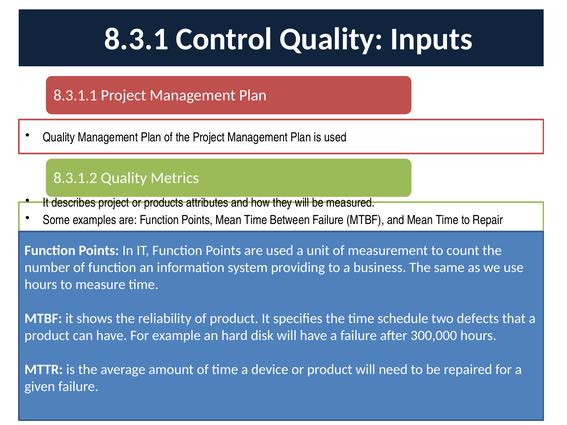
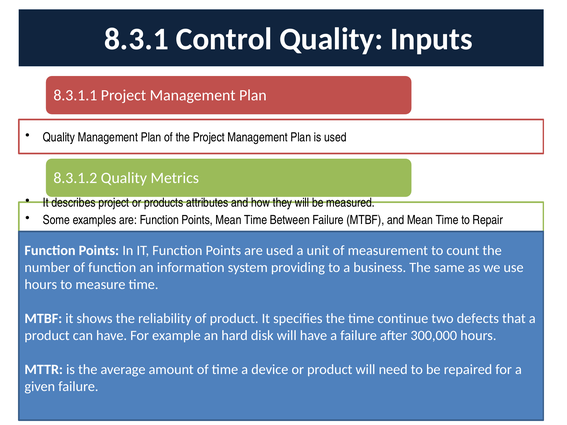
schedule: schedule -> continue
